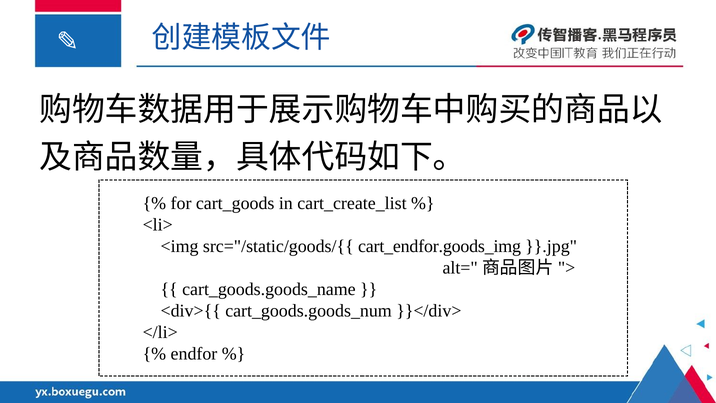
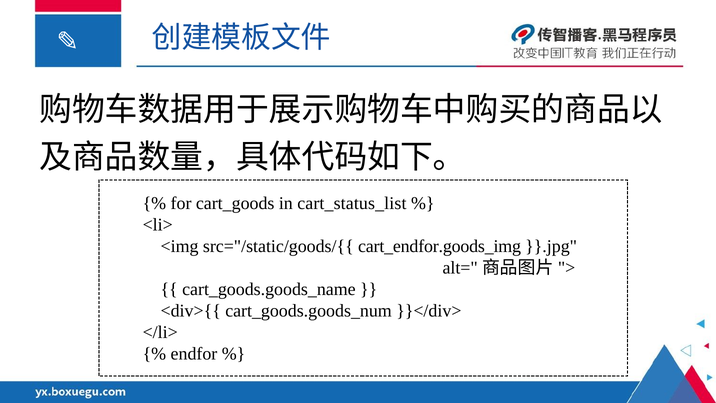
cart_create_list: cart_create_list -> cart_status_list
